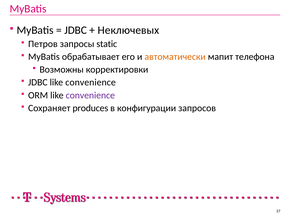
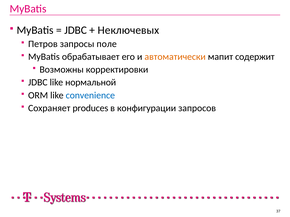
static: static -> поле
телефона: телефона -> содержит
JDBC like convenience: convenience -> нормальной
convenience at (90, 95) colour: purple -> blue
